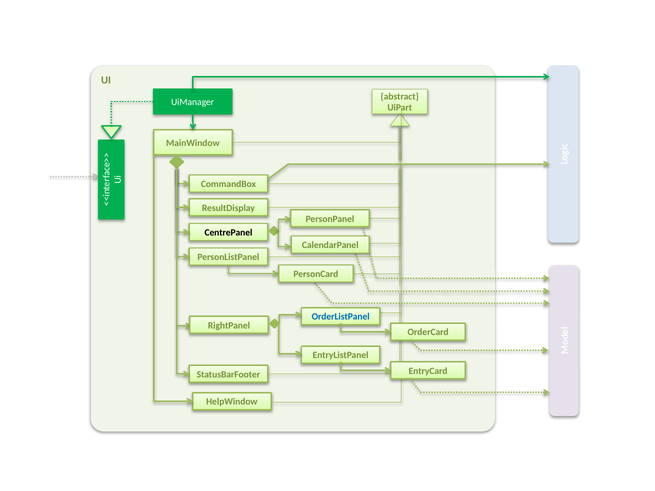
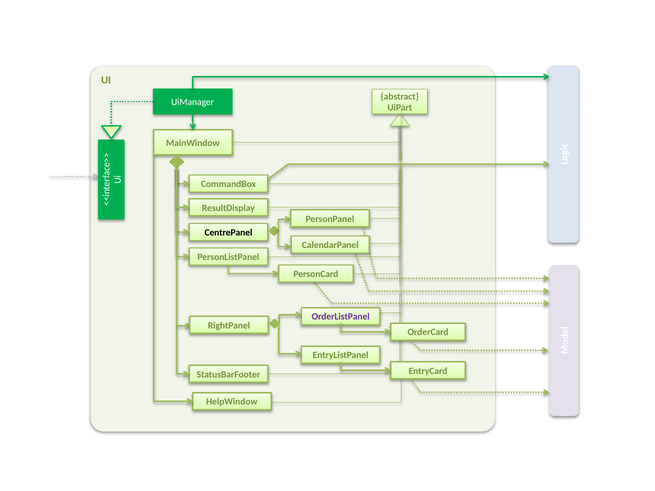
OrderListPanel colour: blue -> purple
